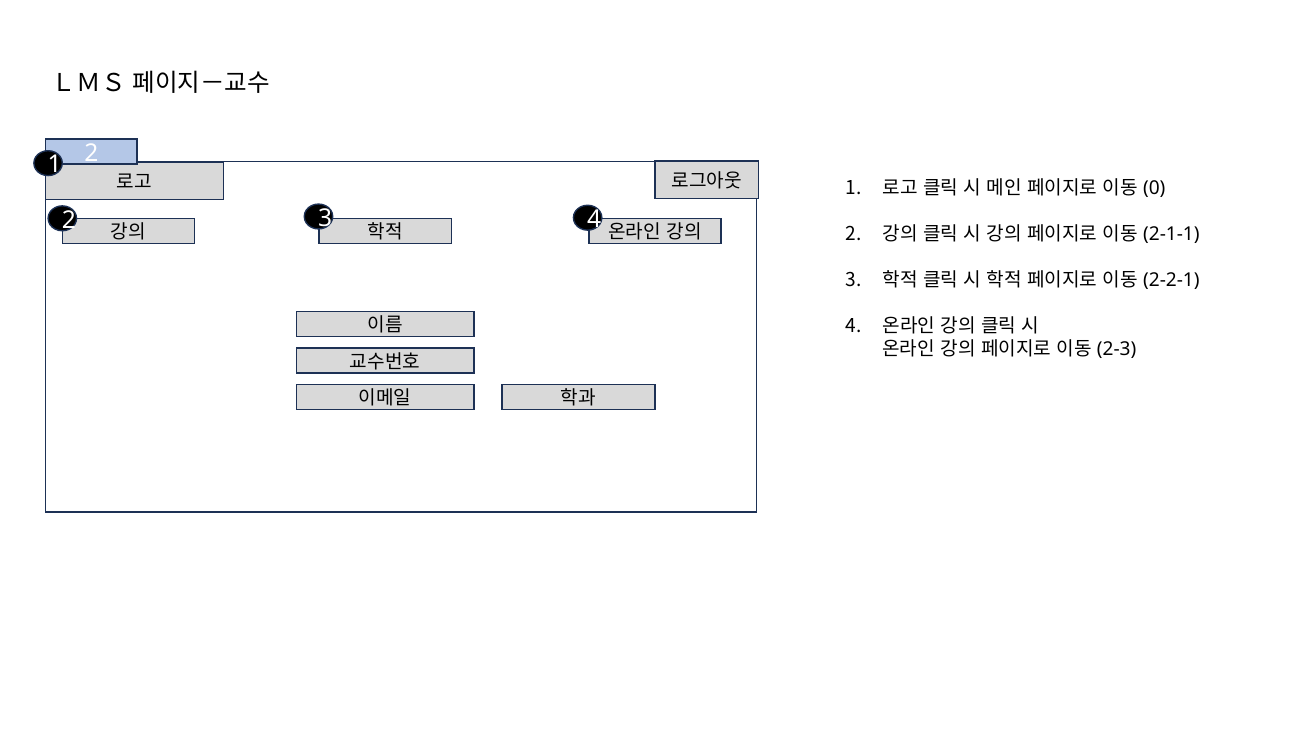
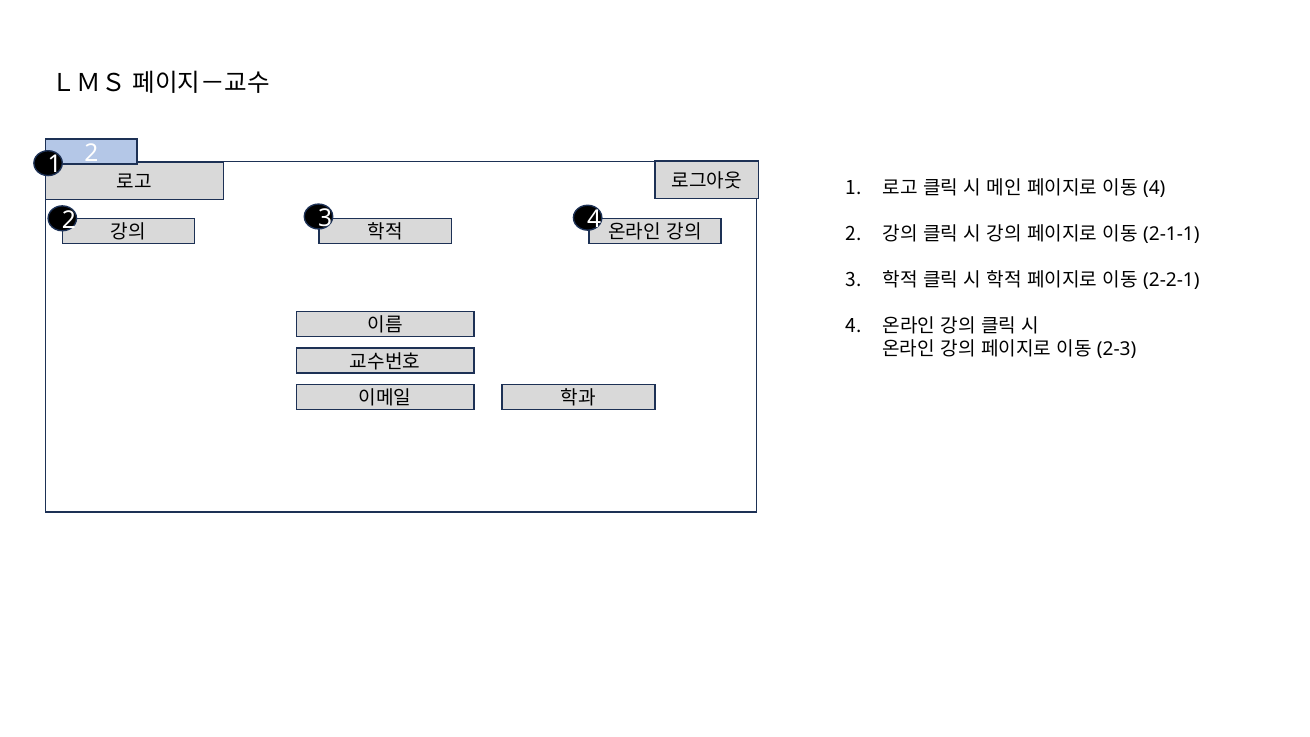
0 at (1154, 188): 0 -> 4
